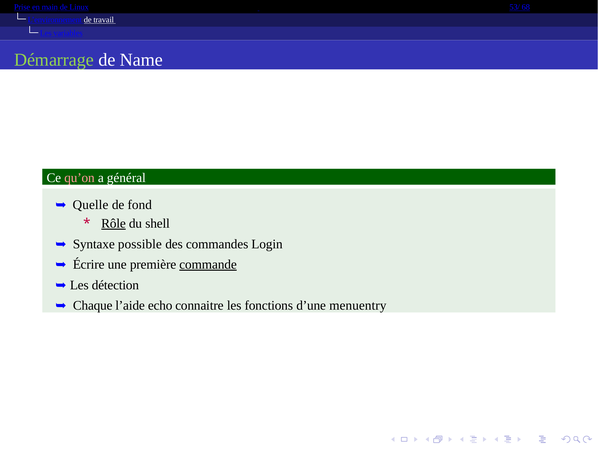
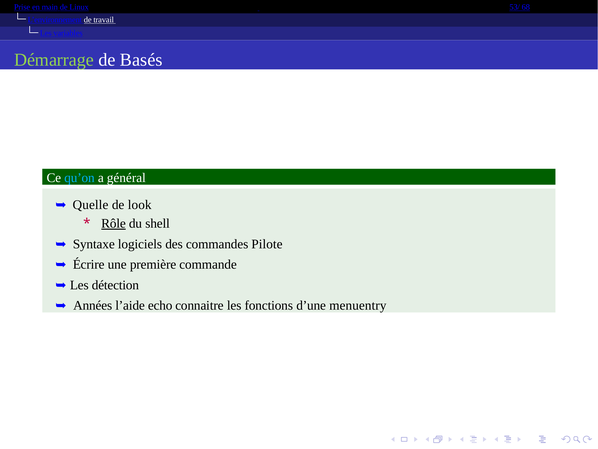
Name: Name -> Basés
qu’on colour: pink -> light blue
fond: fond -> look
possible: possible -> logiciels
Login: Login -> Pilote
commande underline: present -> none
Chaque: Chaque -> Années
